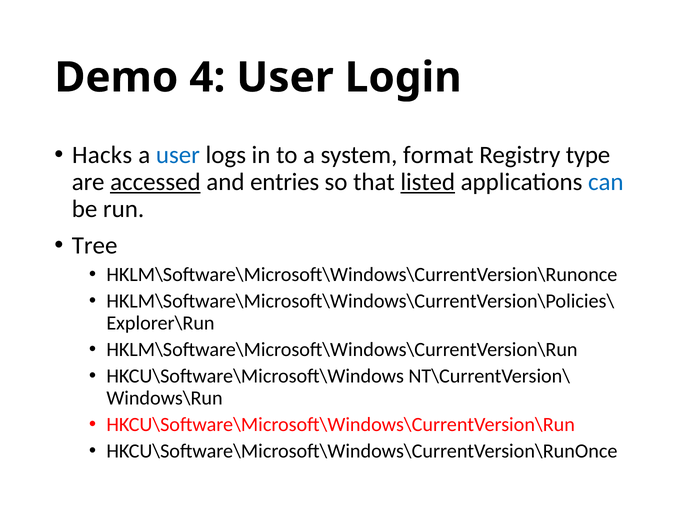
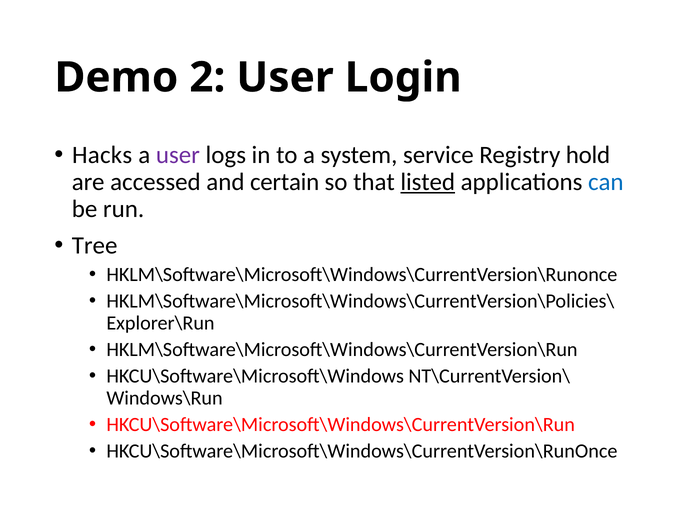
4: 4 -> 2
user at (178, 155) colour: blue -> purple
format: format -> service
type: type -> hold
accessed underline: present -> none
entries: entries -> certain
